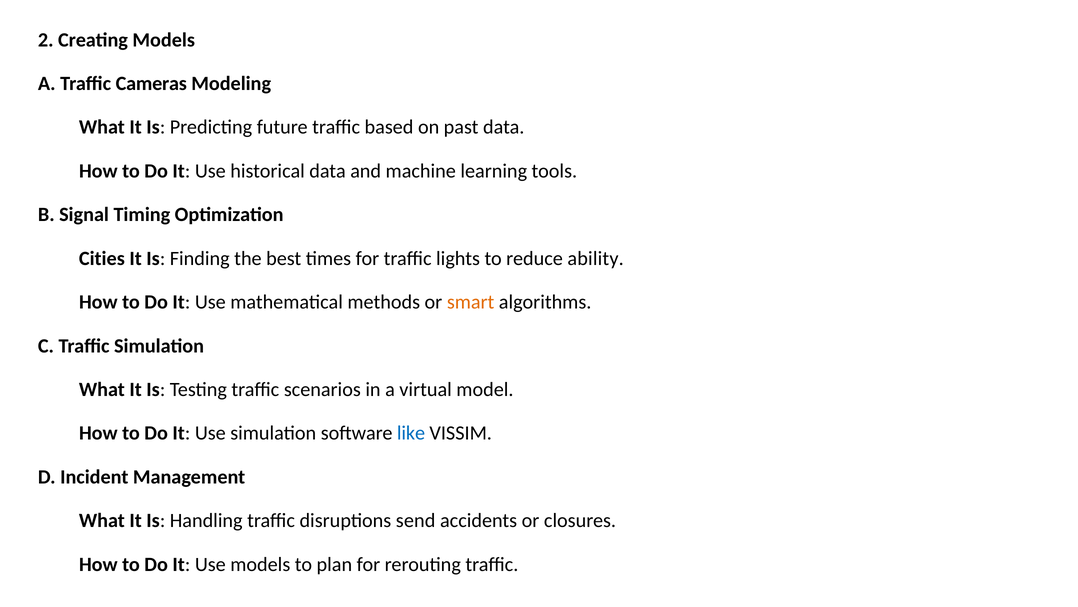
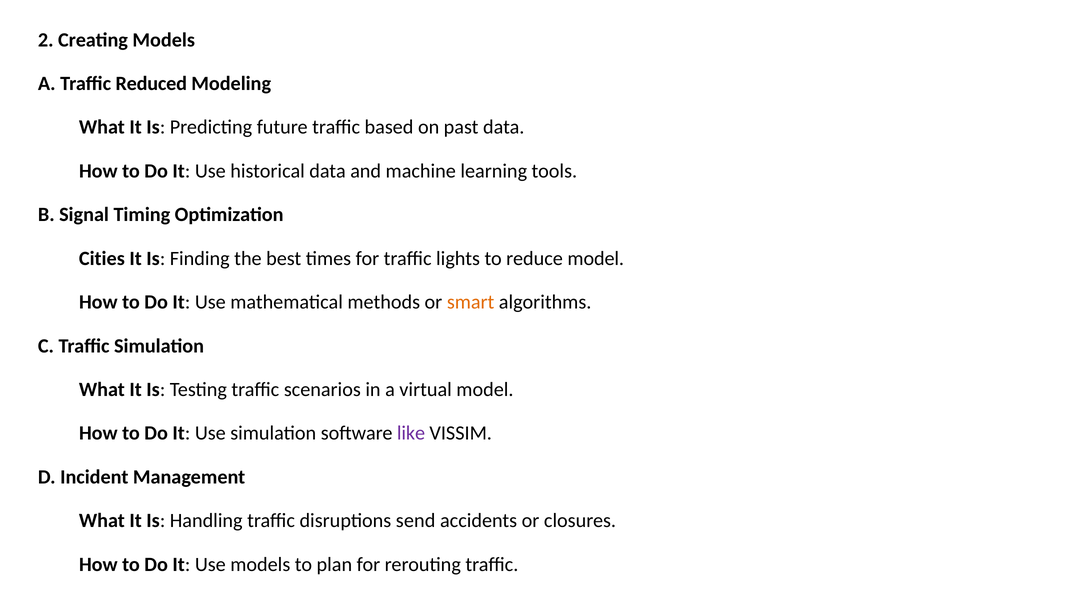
Cameras: Cameras -> Reduced
reduce ability: ability -> model
like colour: blue -> purple
